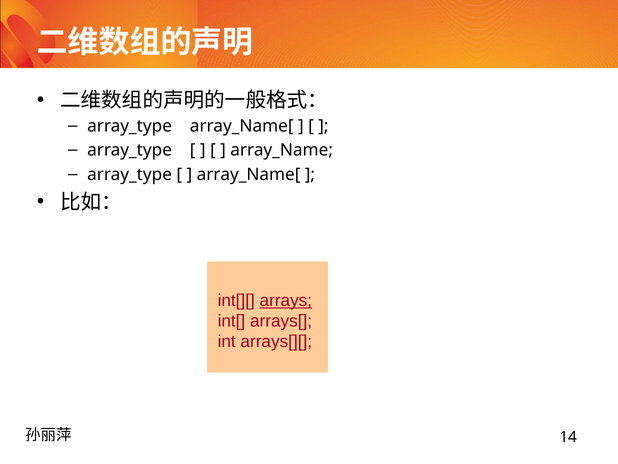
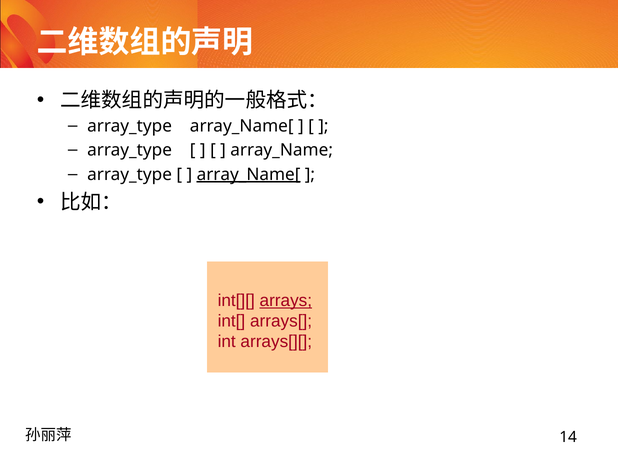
array_Name[ at (249, 174) underline: none -> present
